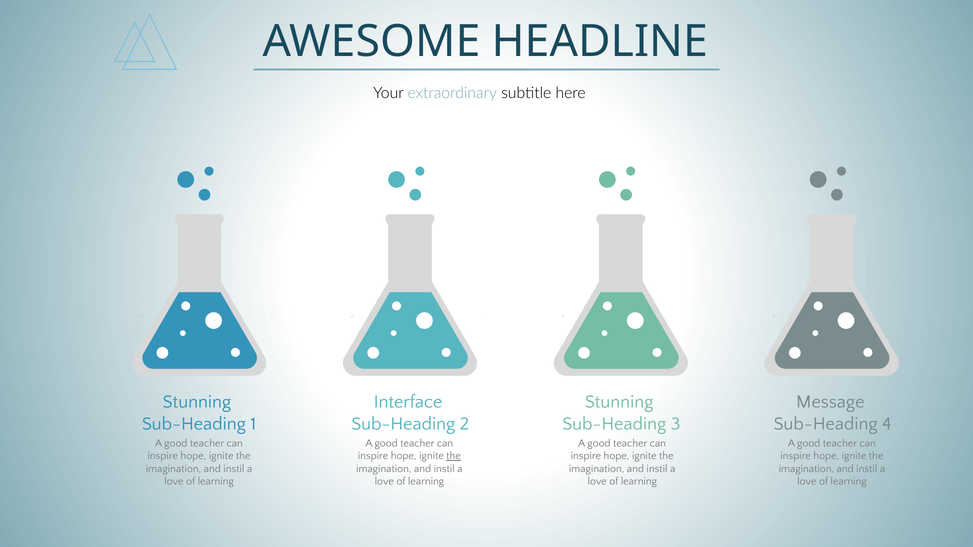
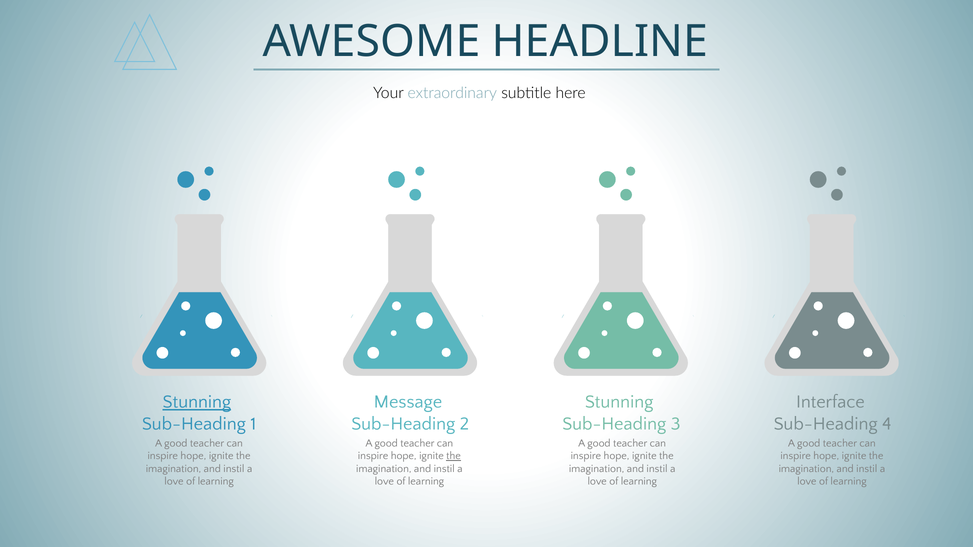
Stunning at (197, 402) underline: none -> present
Interface: Interface -> Message
Message: Message -> Interface
